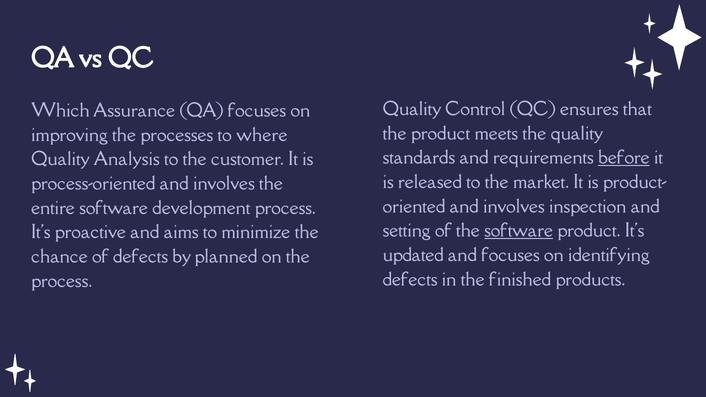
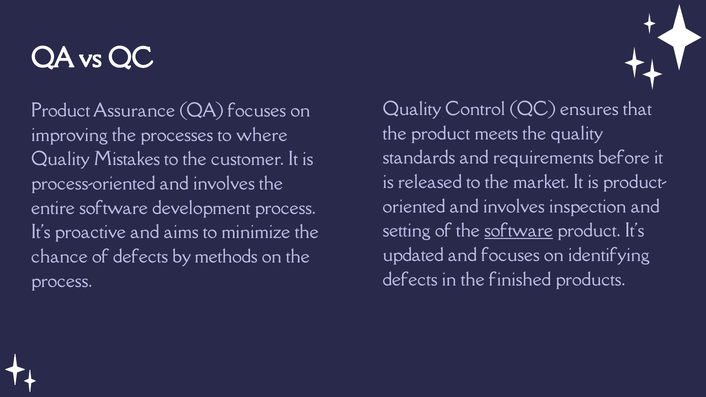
Which at (60, 111): Which -> Product
before underline: present -> none
Analysis: Analysis -> Mistakes
planned: planned -> methods
